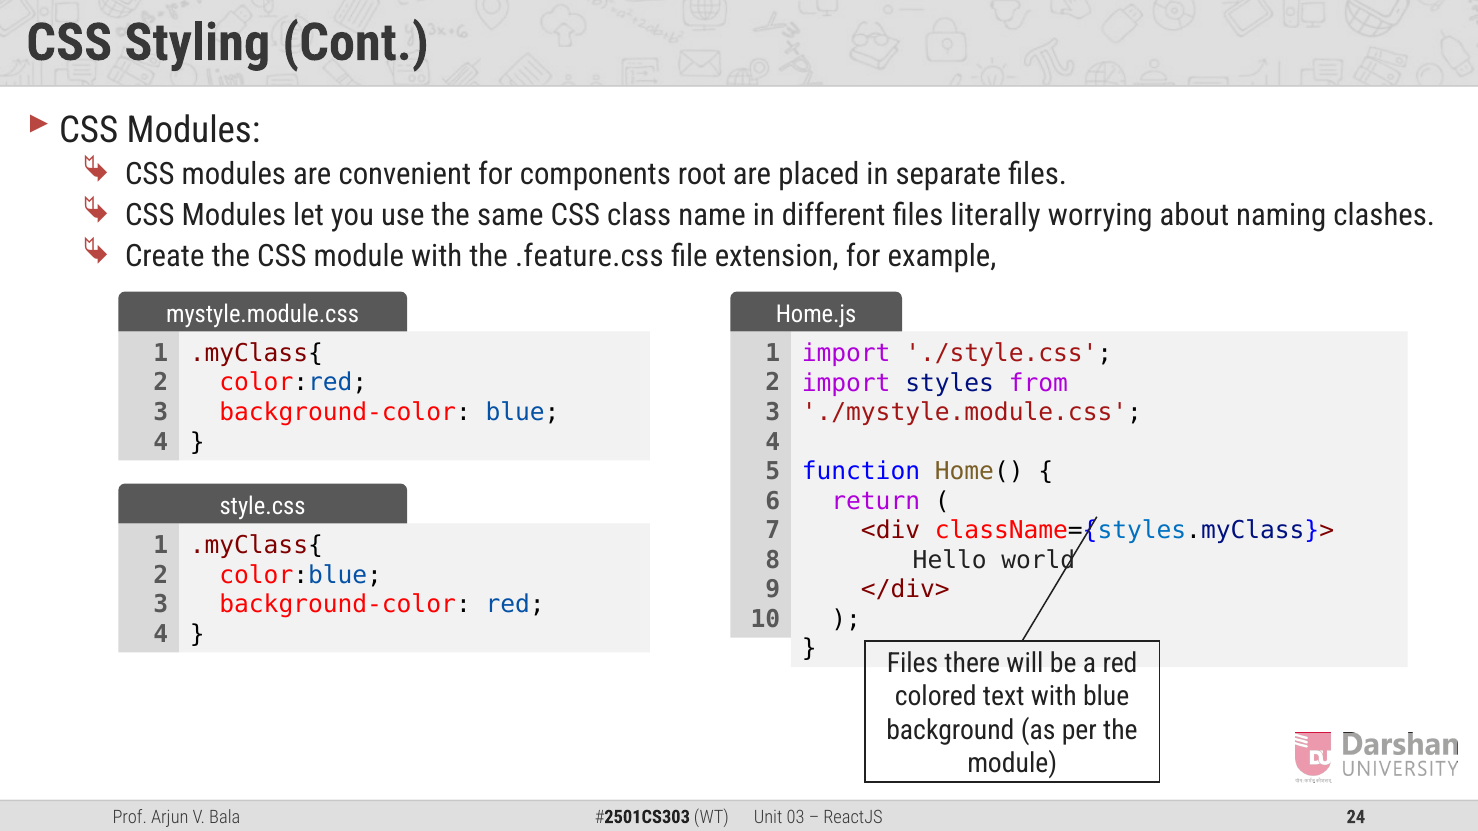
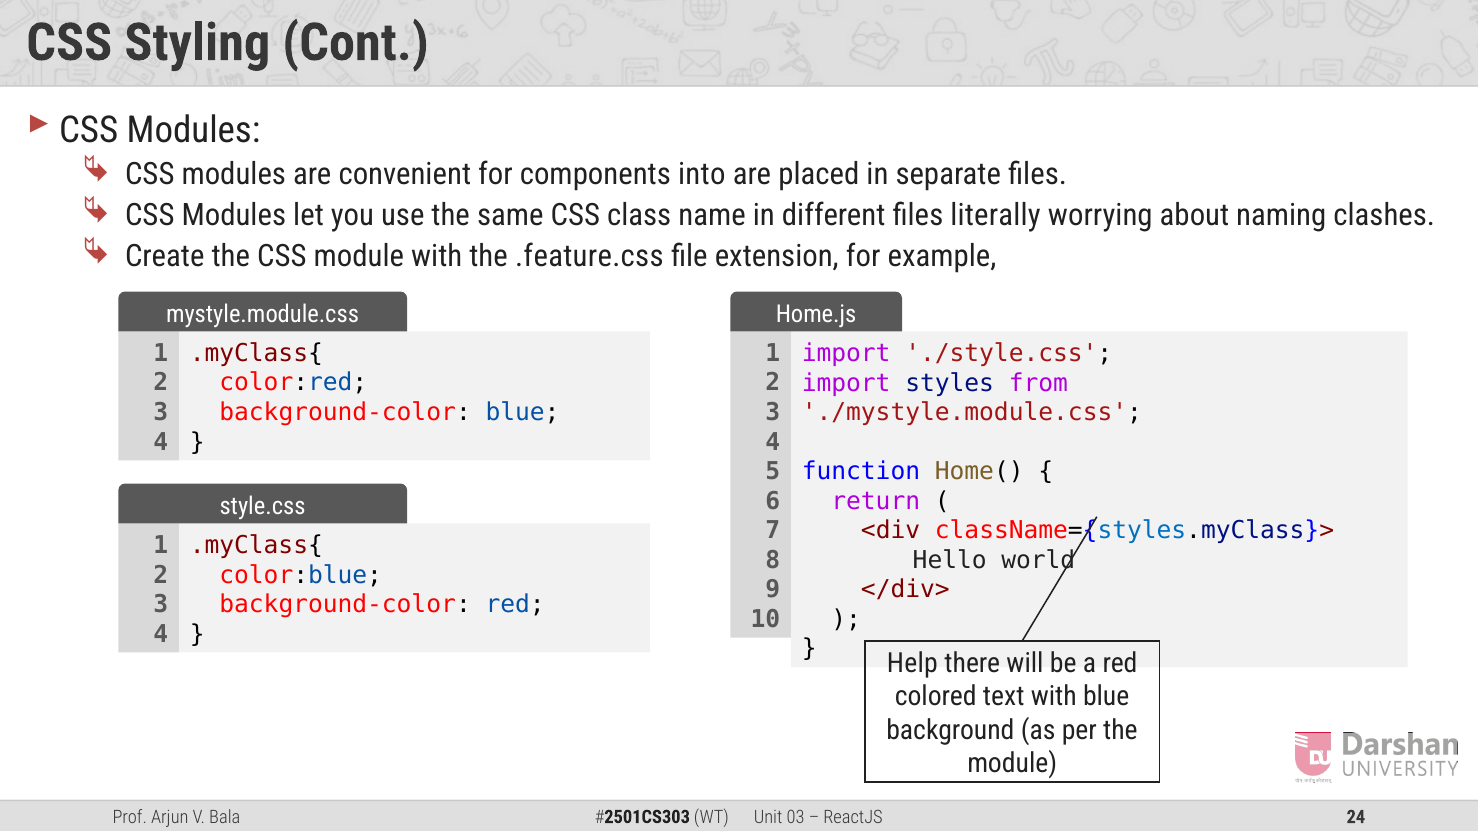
root: root -> into
Files at (913, 664): Files -> Help
